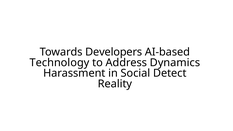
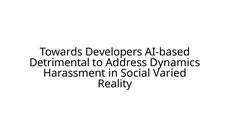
Technology: Technology -> Detrimental
Detect: Detect -> Varied
